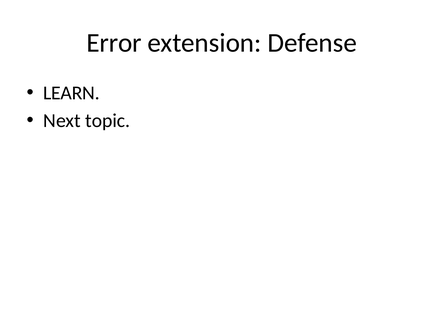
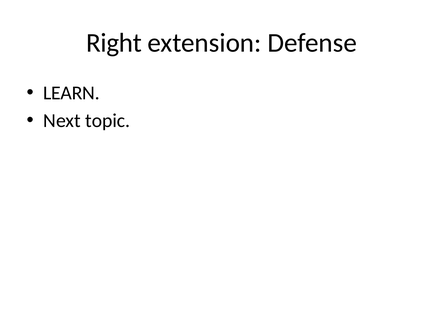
Error: Error -> Right
